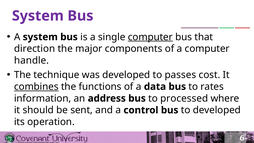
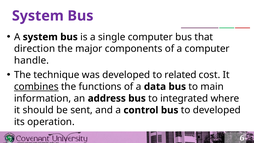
computer at (150, 37) underline: present -> none
passes: passes -> related
rates: rates -> main
processed: processed -> integrated
